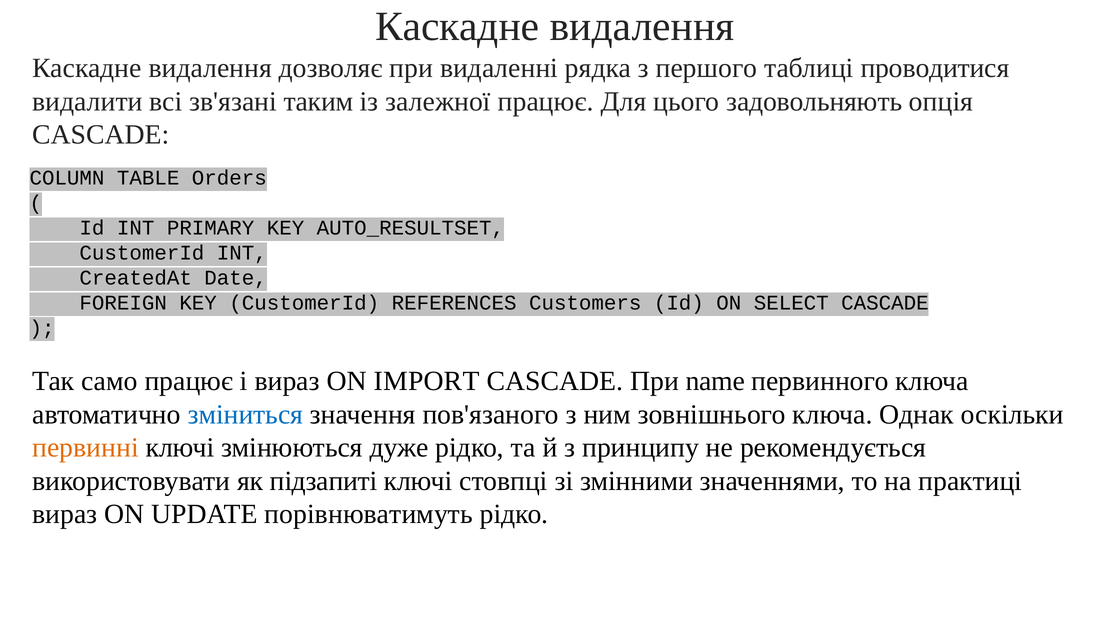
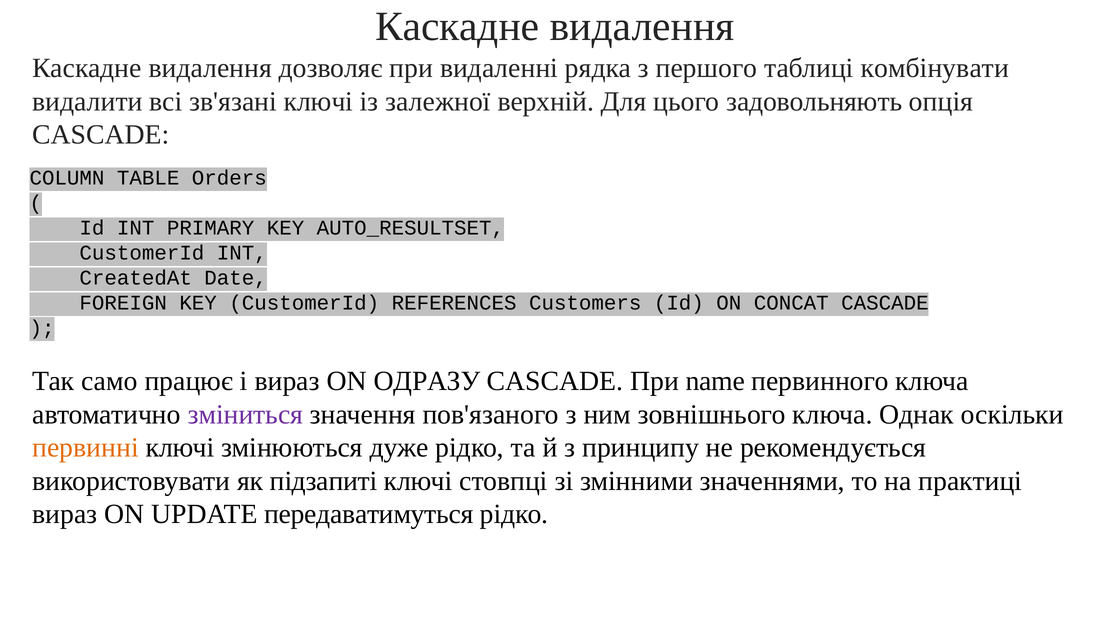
проводитися: проводитися -> комбінувати
зв'язані таким: таким -> ключі
залежної працює: працює -> верхній
SELECT: SELECT -> CONCAT
IMPORT: IMPORT -> ОДРАЗУ
зміниться colour: blue -> purple
порівнюватимуть: порівнюватимуть -> передаватимуться
